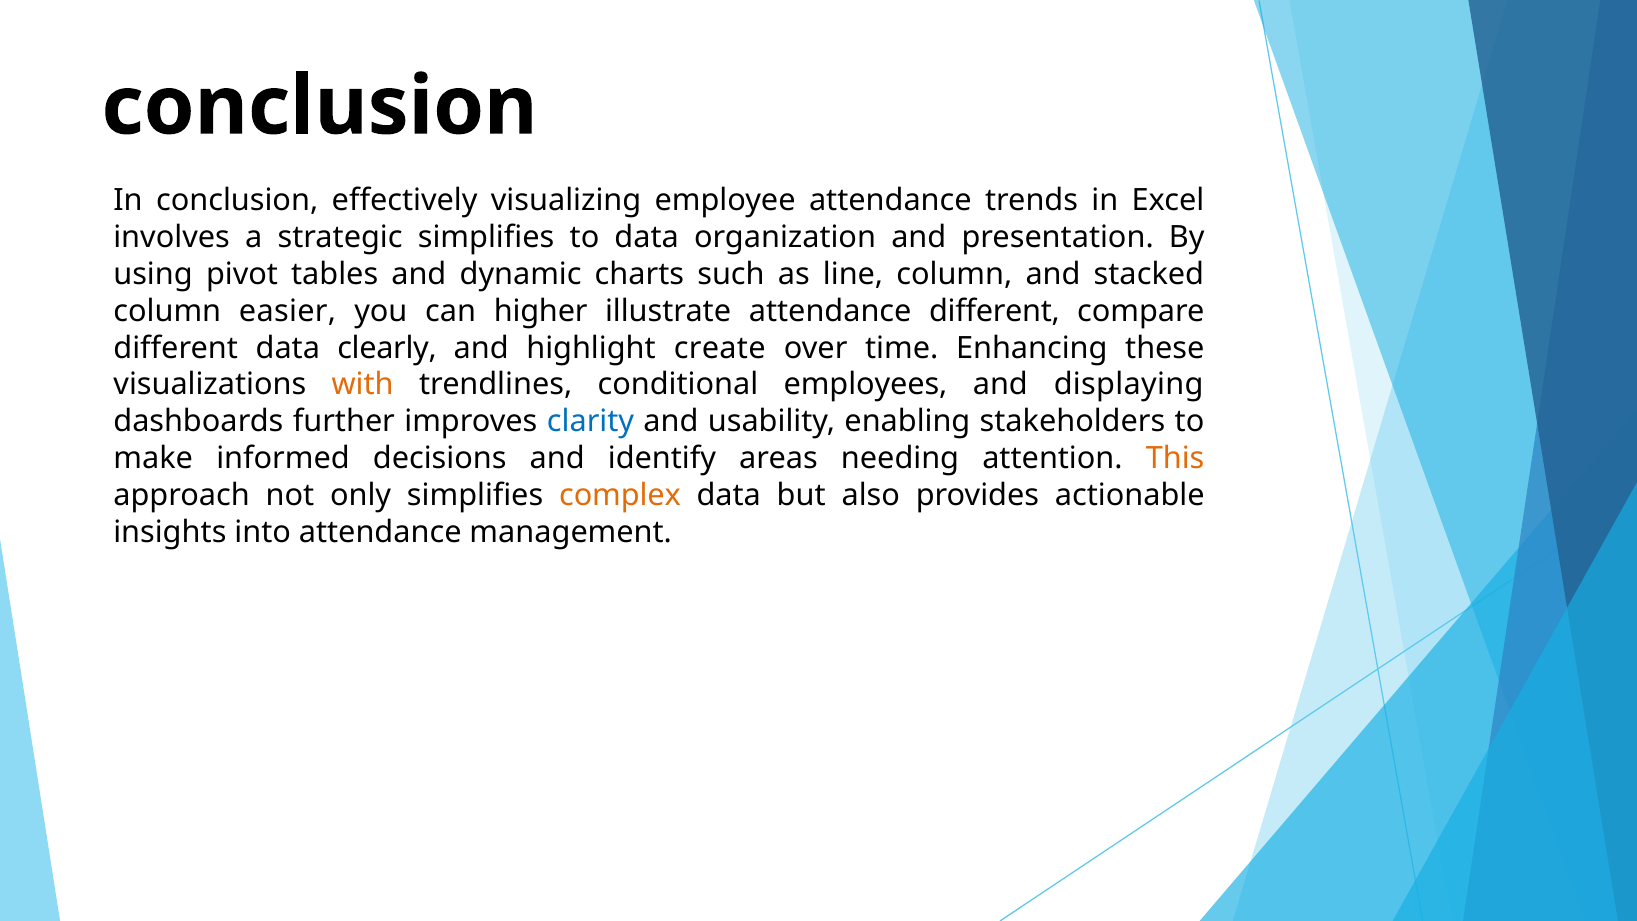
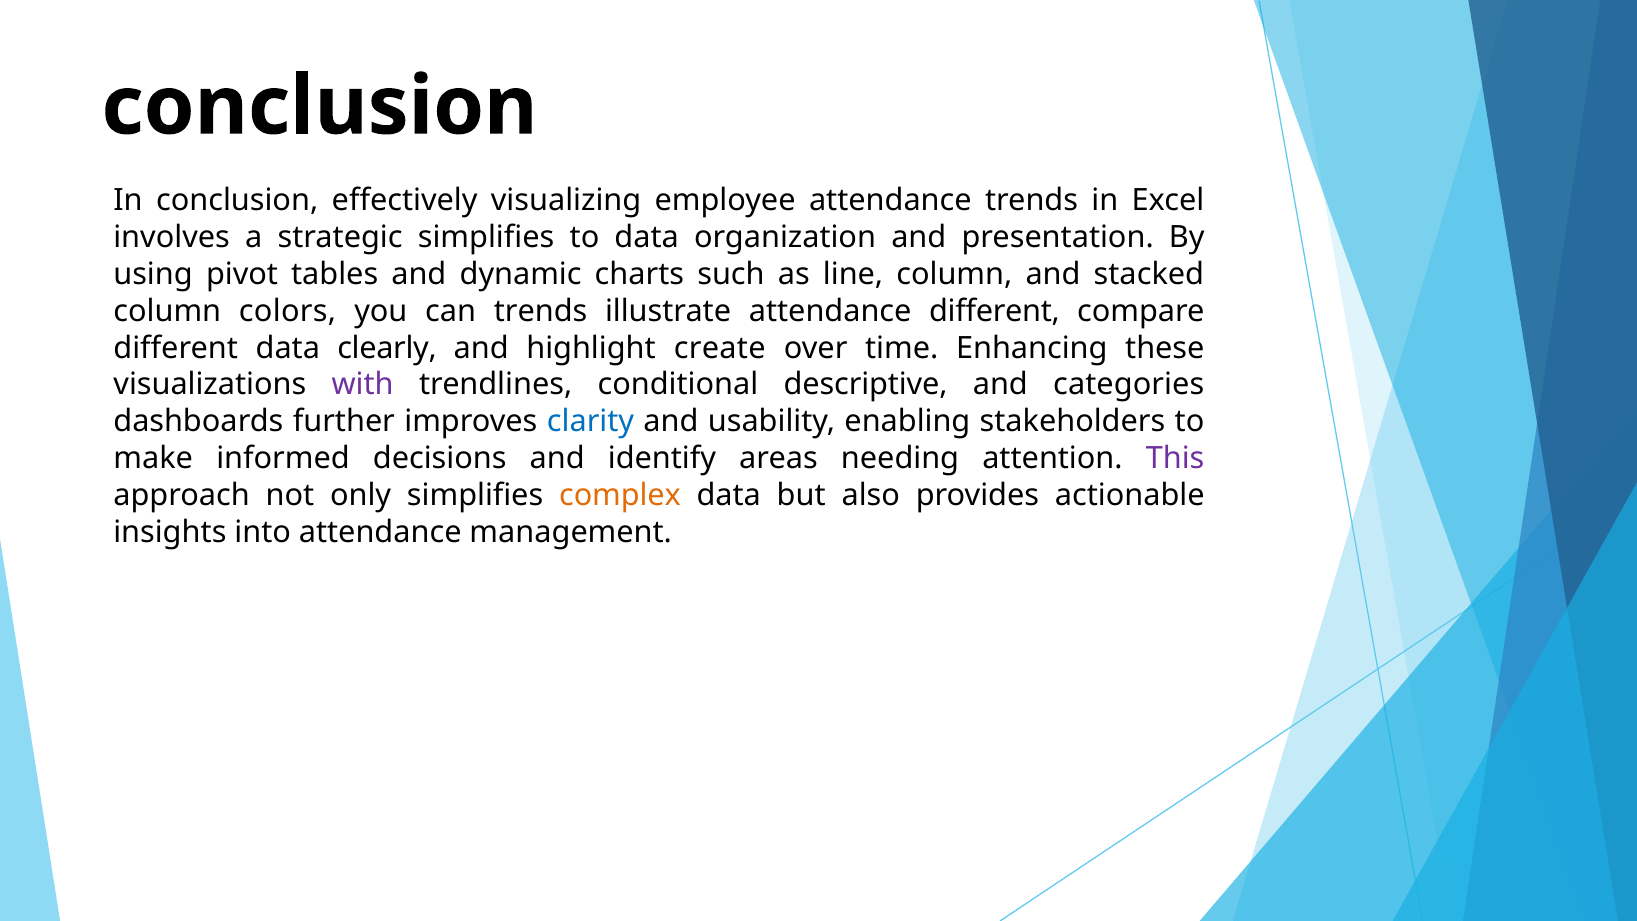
easier: easier -> colors
can higher: higher -> trends
with colour: orange -> purple
employees: employees -> descriptive
displaying: displaying -> categories
This colour: orange -> purple
